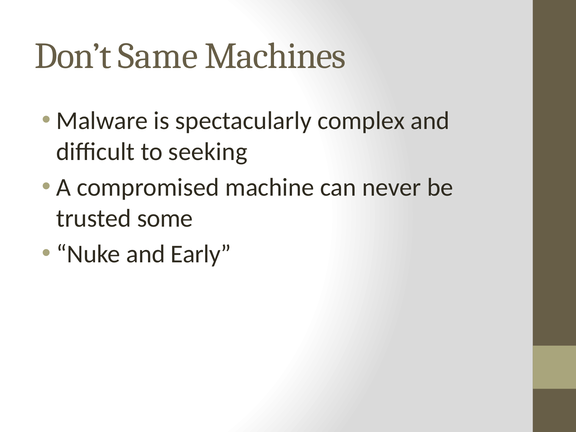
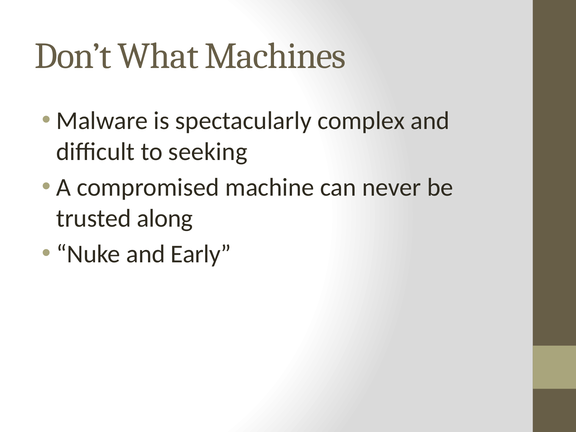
Same: Same -> What
some: some -> along
